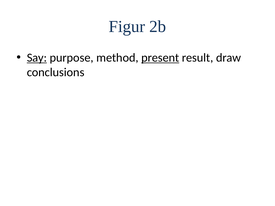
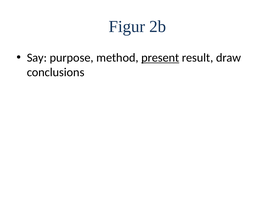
Say underline: present -> none
